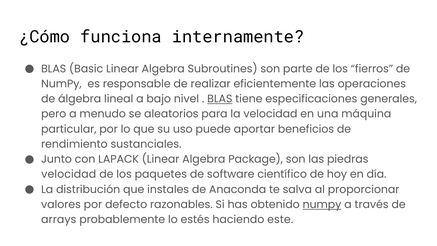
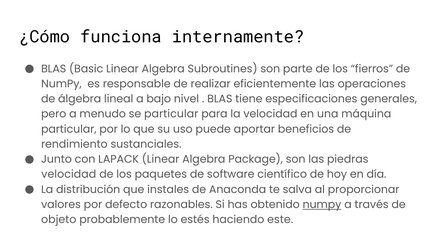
BLAS at (220, 99) underline: present -> none
se aleatorios: aleatorios -> particular
arrays: arrays -> objeto
